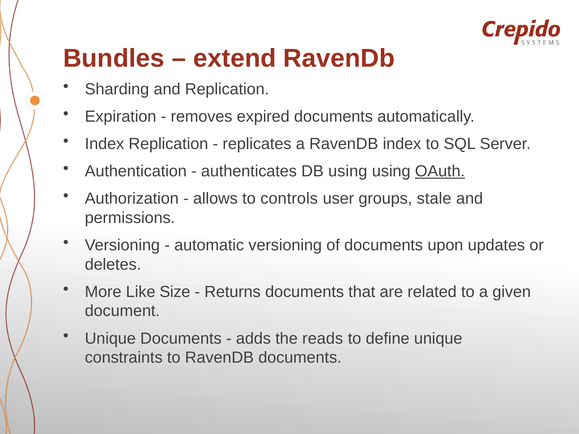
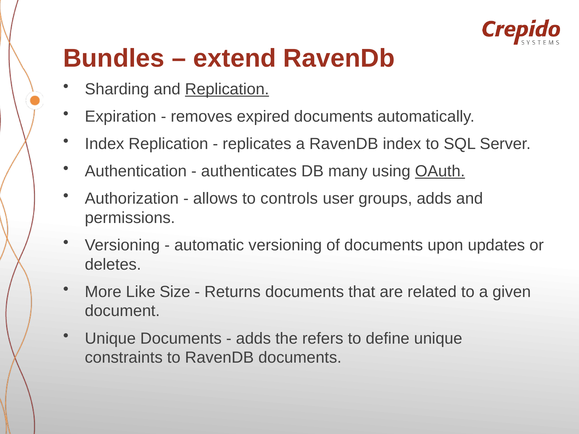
Replication at (227, 89) underline: none -> present
DB using: using -> many
groups stale: stale -> adds
reads: reads -> refers
